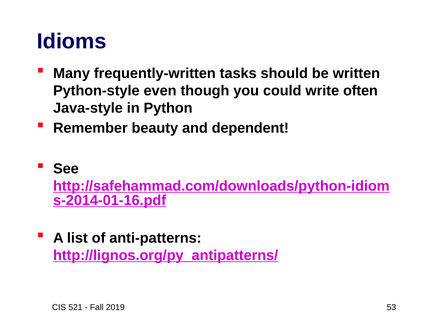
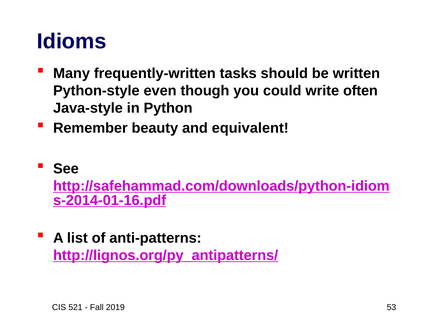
dependent: dependent -> equivalent
